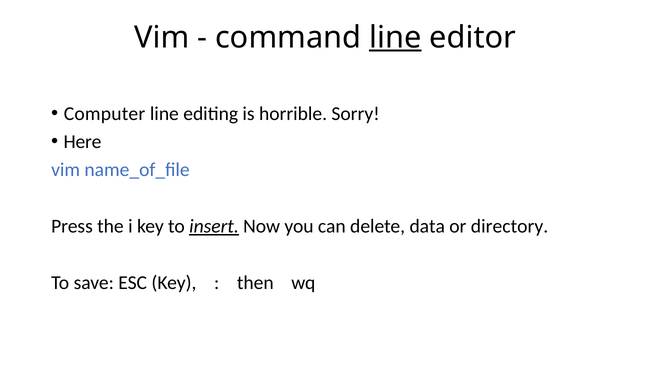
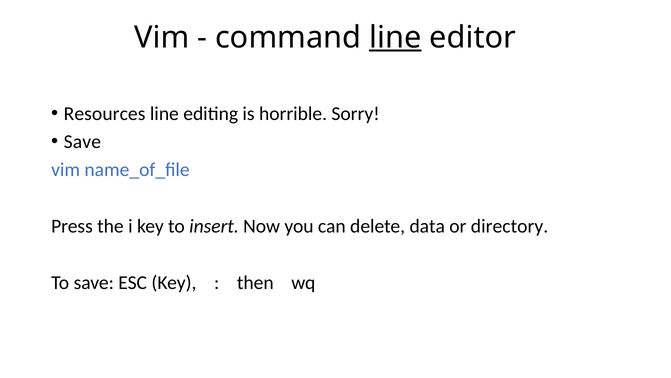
Computer: Computer -> Resources
Here at (83, 142): Here -> Save
insert underline: present -> none
